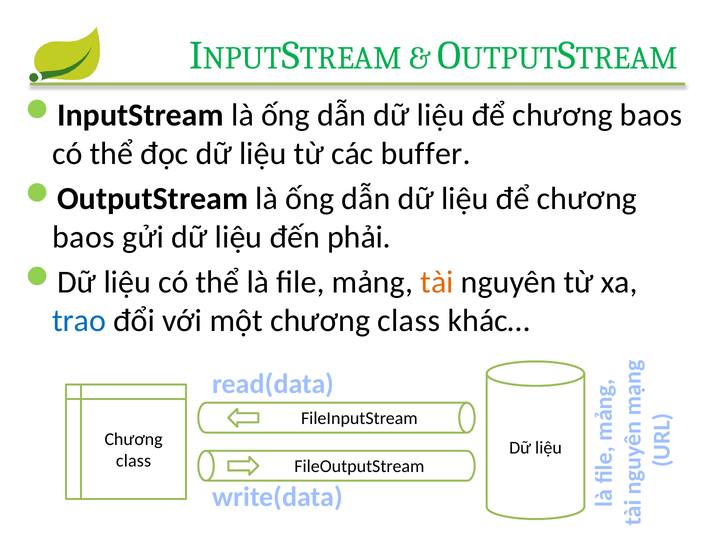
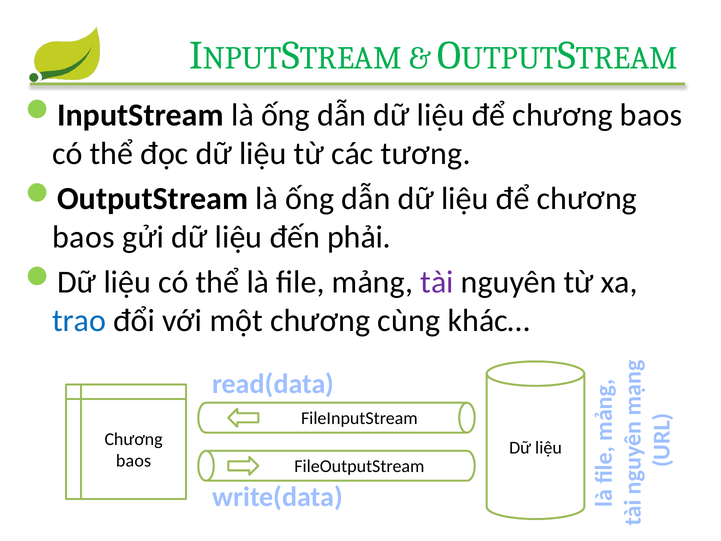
buffer: buffer -> tương
tài colour: orange -> purple
một chương class: class -> cùng
class at (134, 461): class -> baos
